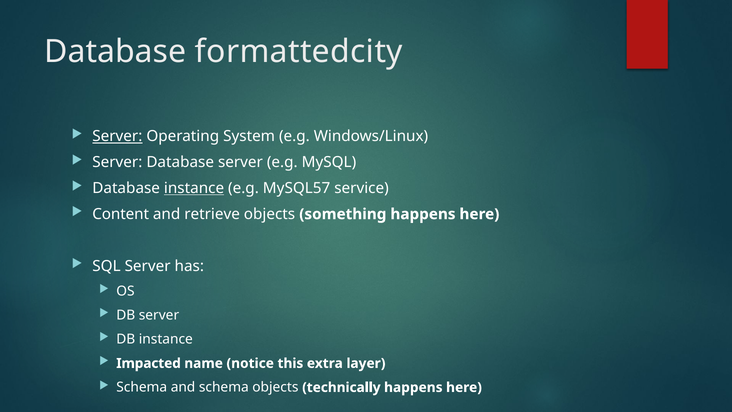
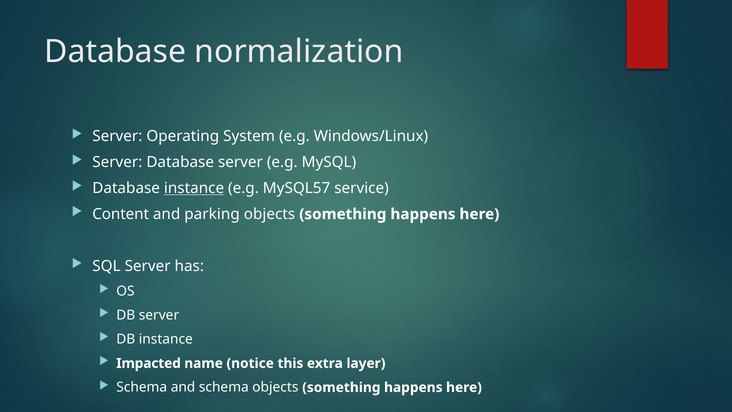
formattedcity: formattedcity -> normalization
Server at (117, 136) underline: present -> none
retrieve: retrieve -> parking
schema objects technically: technically -> something
